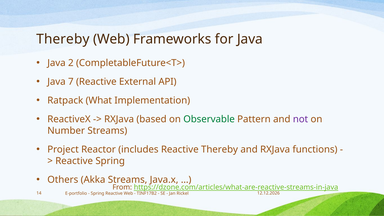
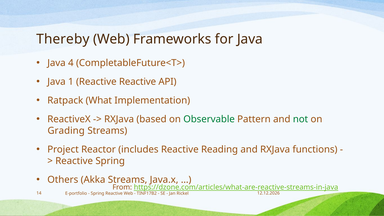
2: 2 -> 4
7: 7 -> 1
Reactive External: External -> Reactive
not colour: purple -> green
Number: Number -> Grading
Reactive Thereby: Thereby -> Reading
